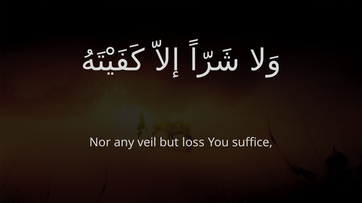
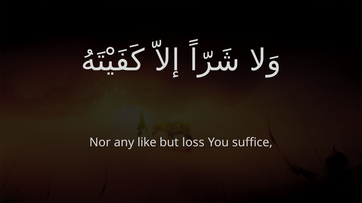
veil: veil -> like
